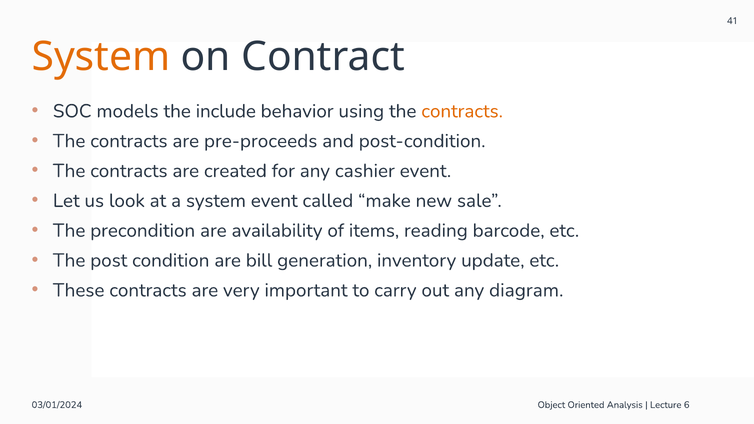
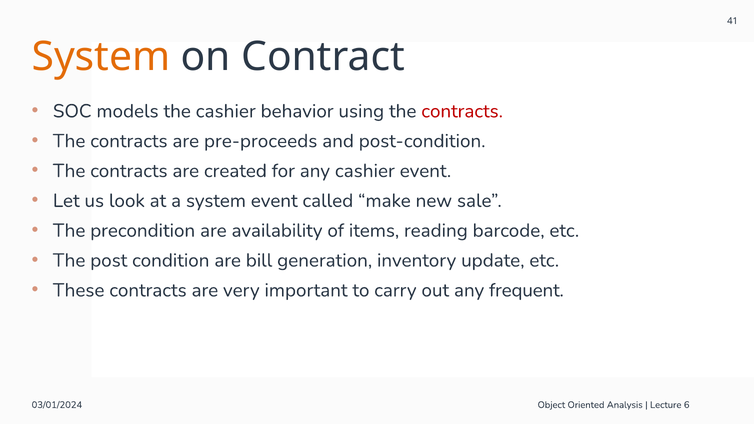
the include: include -> cashier
contracts at (462, 111) colour: orange -> red
diagram: diagram -> frequent
